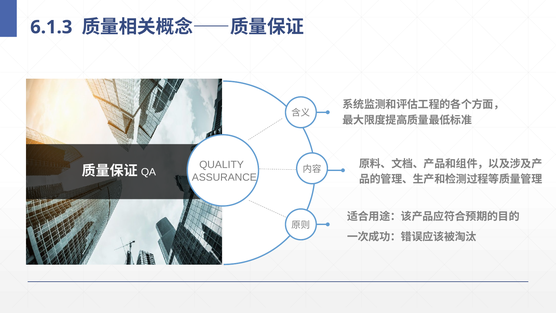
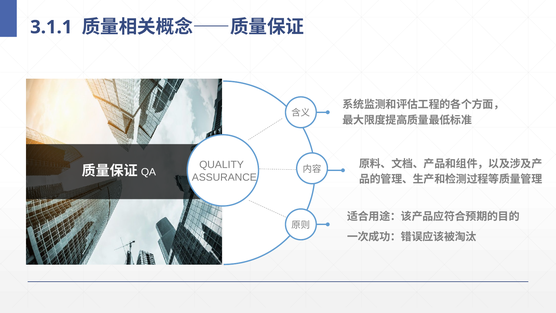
6.1.3: 6.1.3 -> 3.1.1
